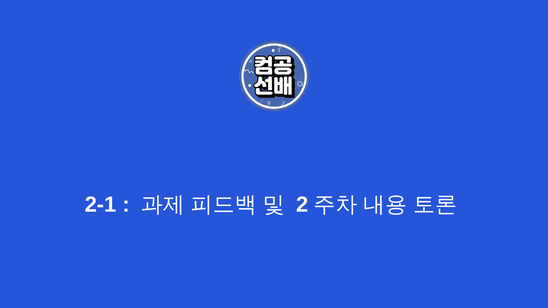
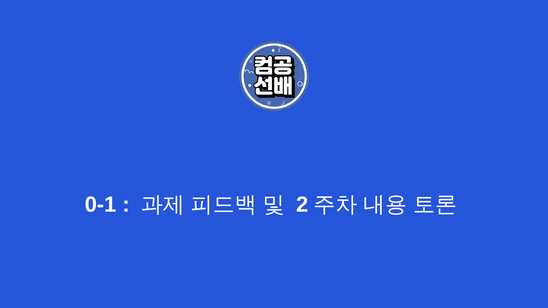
2-1: 2-1 -> 0-1
